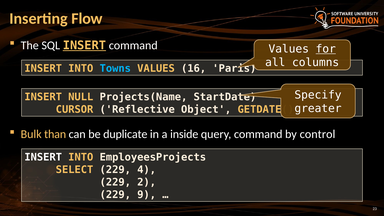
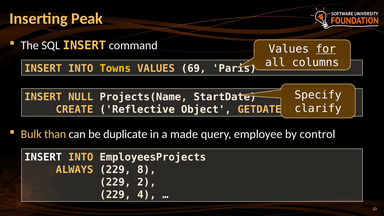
Flow: Flow -> Peak
INSERT at (84, 45) underline: present -> none
Towns colour: light blue -> yellow
16: 16 -> 69
greater: greater -> clarify
CURSOR: CURSOR -> CREATE
inside: inside -> made
query command: command -> employee
SELECT: SELECT -> ALWAYS
4: 4 -> 8
9: 9 -> 4
